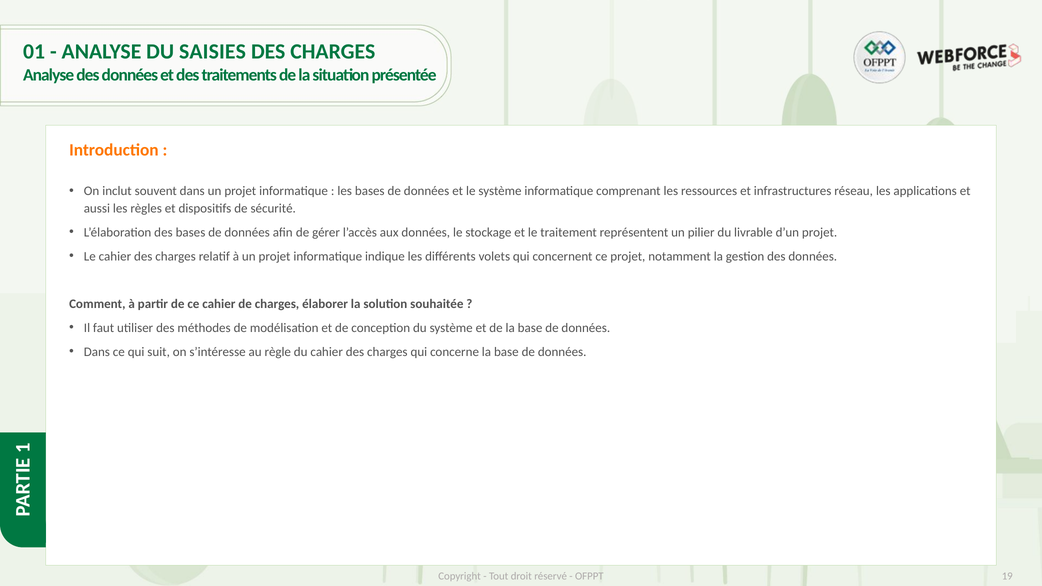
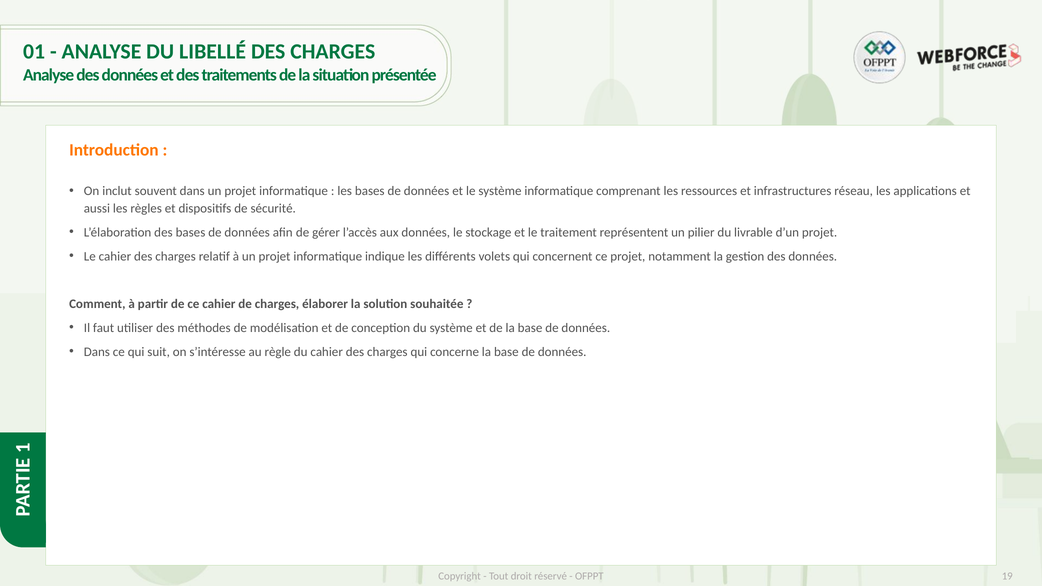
SAISIES: SAISIES -> LIBELLÉ
